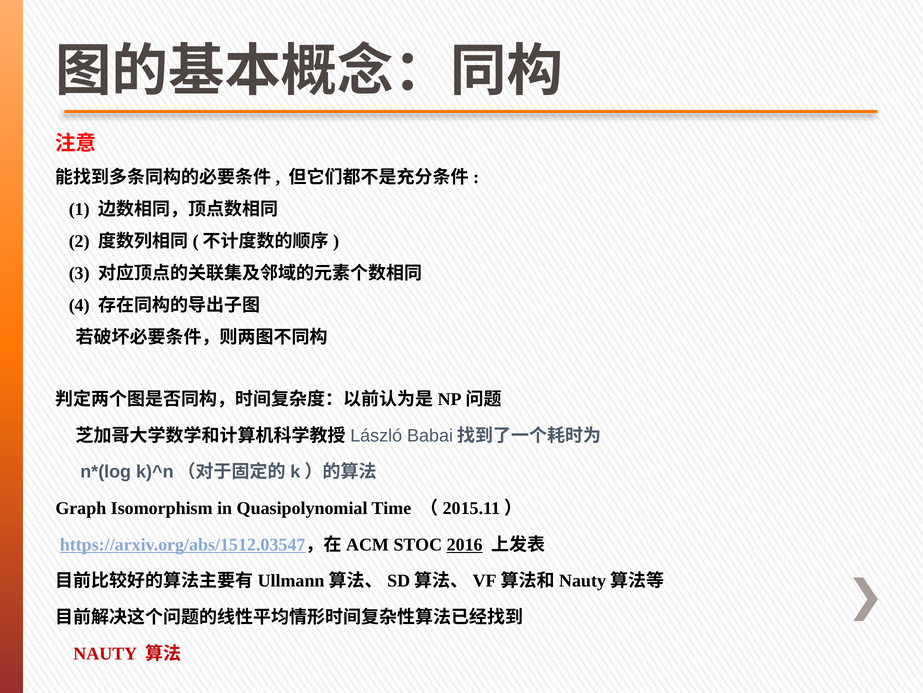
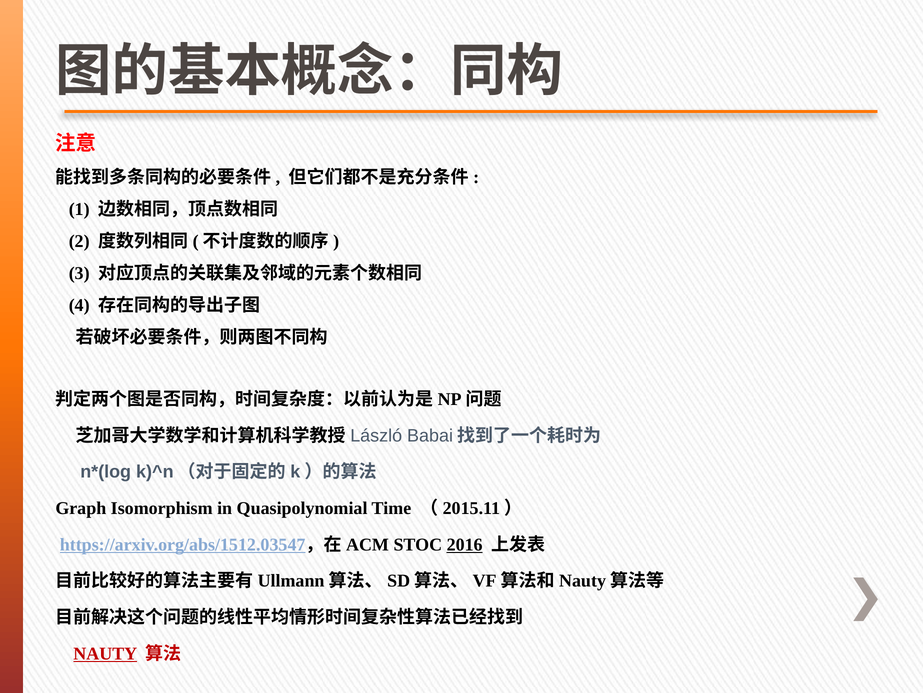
NAUTY underline: none -> present
